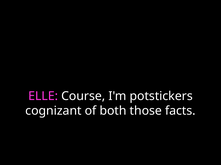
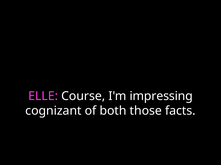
potstickers: potstickers -> impressing
